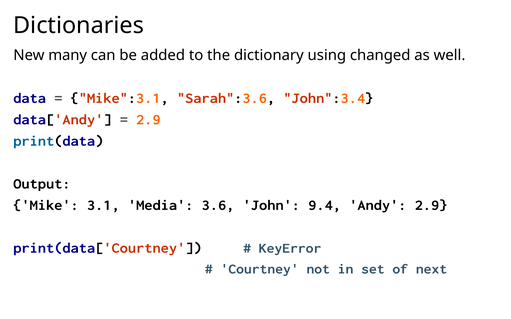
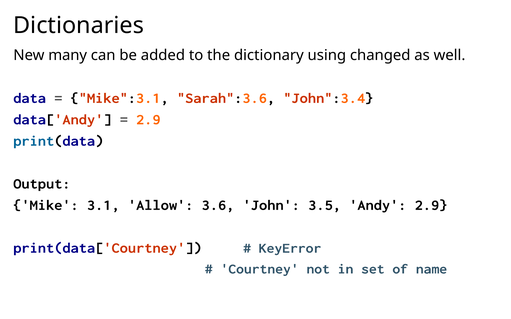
Media: Media -> Allow
9.4: 9.4 -> 3.5
next: next -> name
